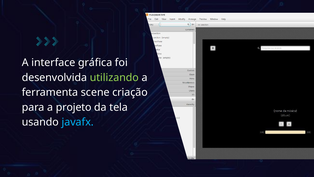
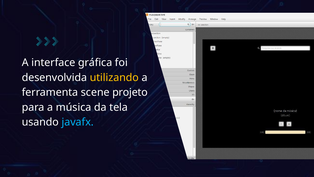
utilizando colour: light green -> yellow
criação: criação -> projeto
projeto: projeto -> música
